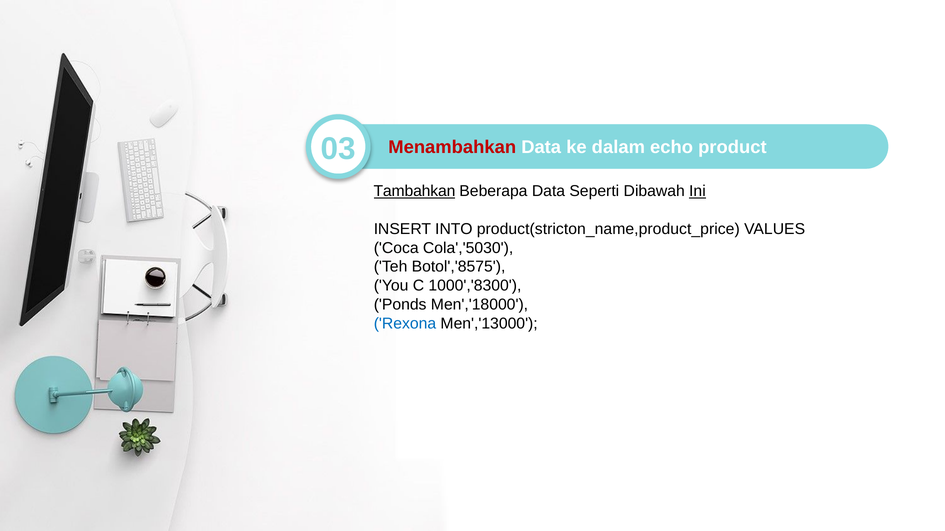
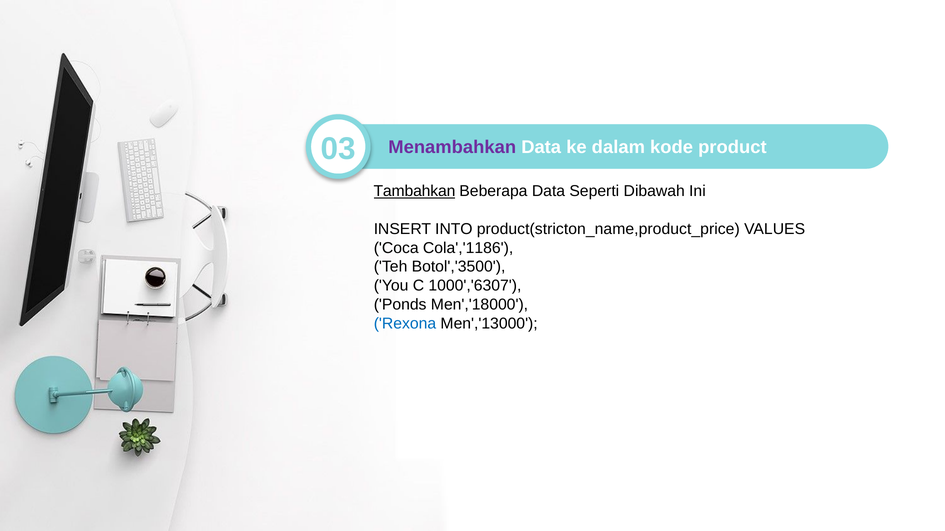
Menambahkan colour: red -> purple
echo: echo -> kode
Ini underline: present -> none
Cola','5030: Cola','5030 -> Cola','1186
Botol','8575: Botol','8575 -> Botol','3500
1000','8300: 1000','8300 -> 1000','6307
